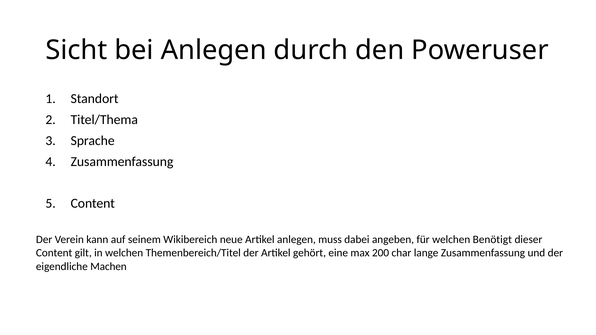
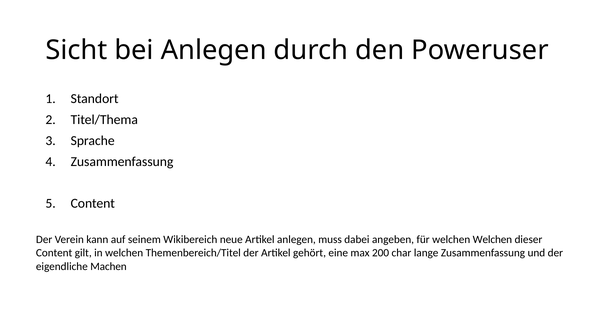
welchen Benötigt: Benötigt -> Welchen
